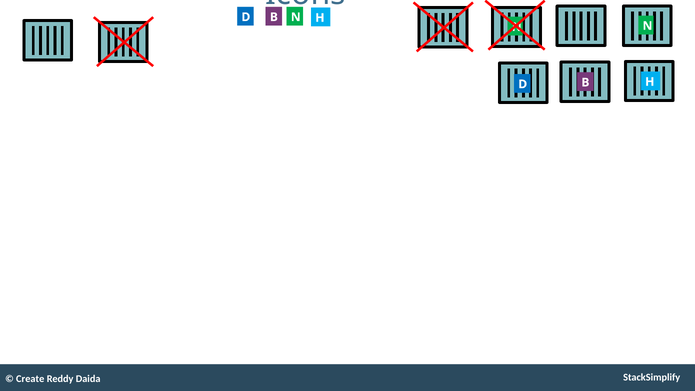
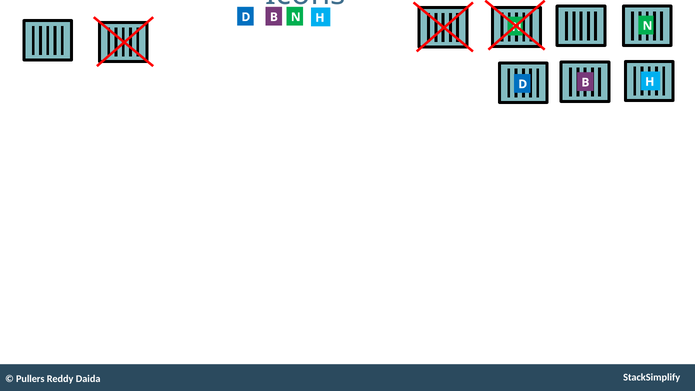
Create: Create -> Pullers
